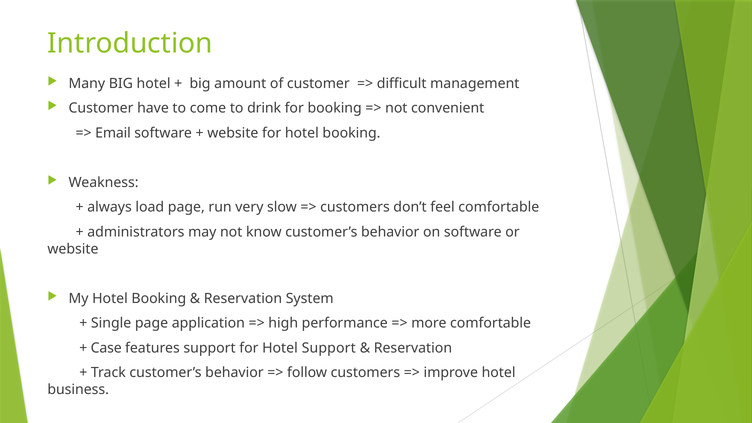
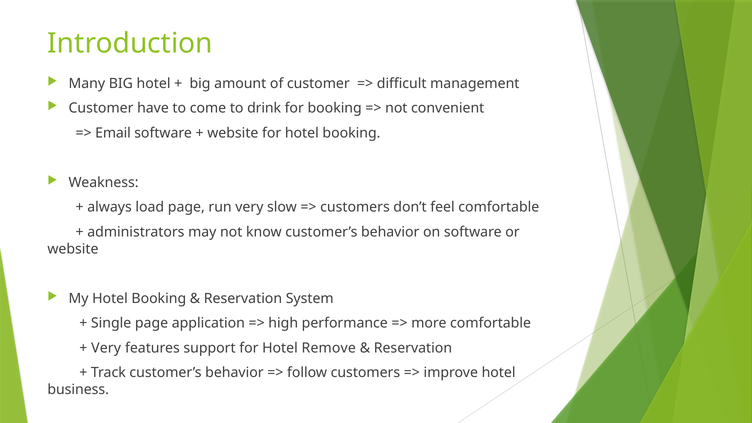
Case at (106, 348): Case -> Very
Hotel Support: Support -> Remove
